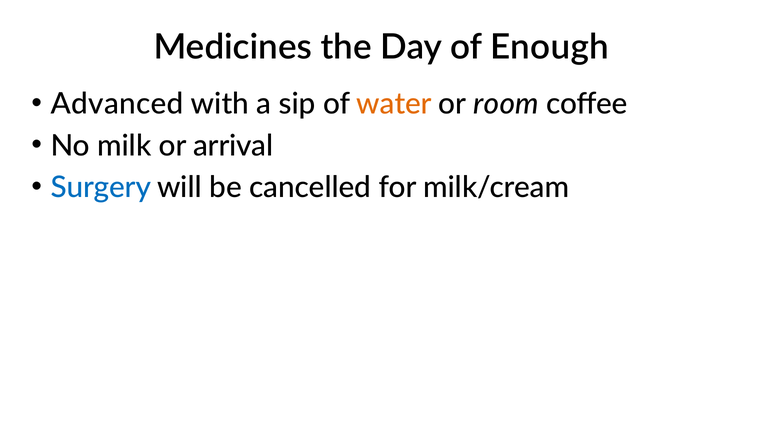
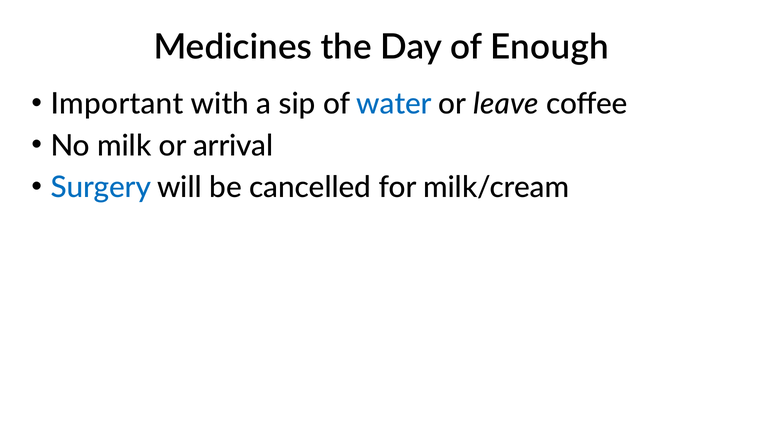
Advanced: Advanced -> Important
water colour: orange -> blue
room: room -> leave
